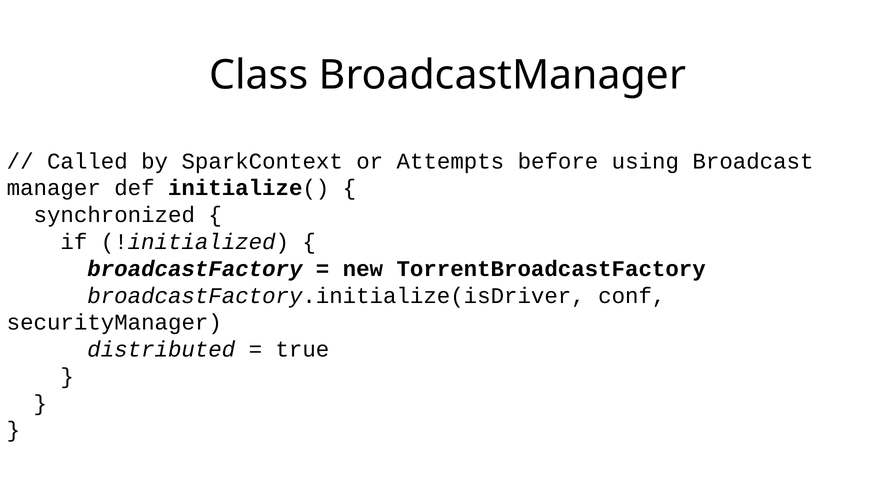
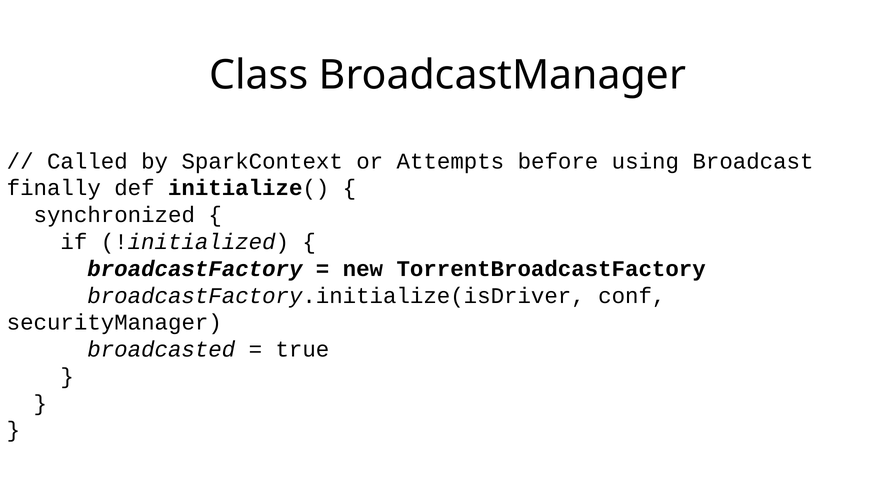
manager: manager -> finally
distributed: distributed -> broadcasted
